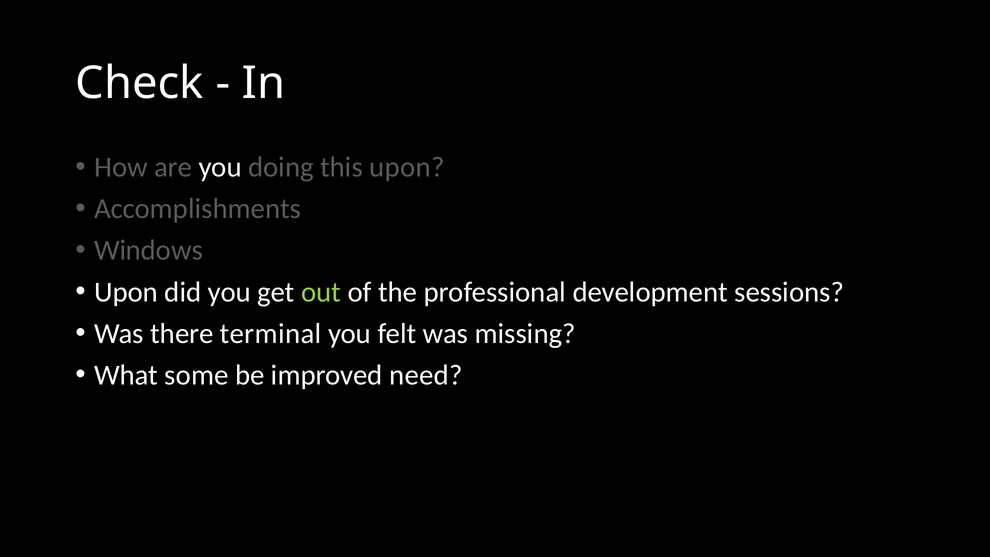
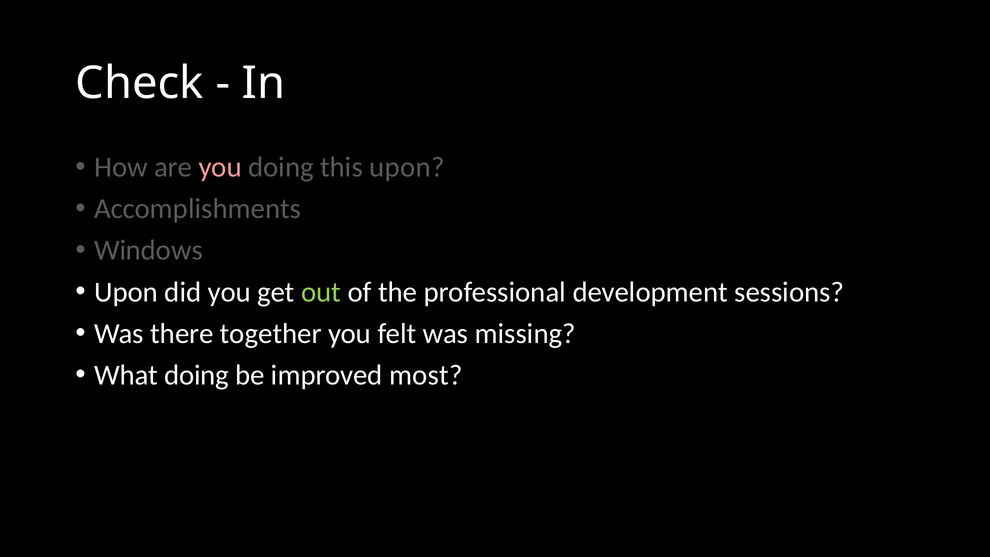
you at (220, 167) colour: white -> pink
terminal: terminal -> together
What some: some -> doing
need: need -> most
